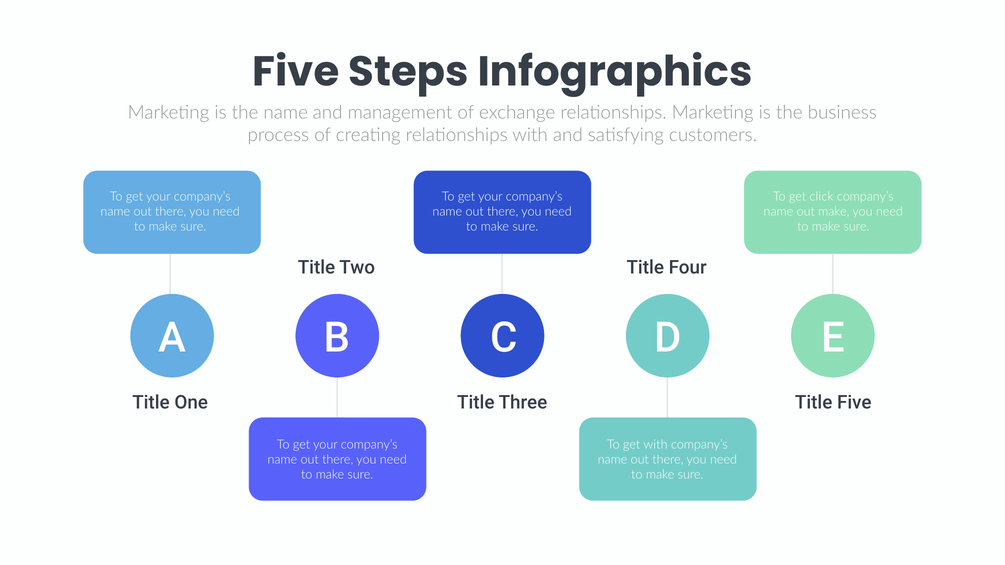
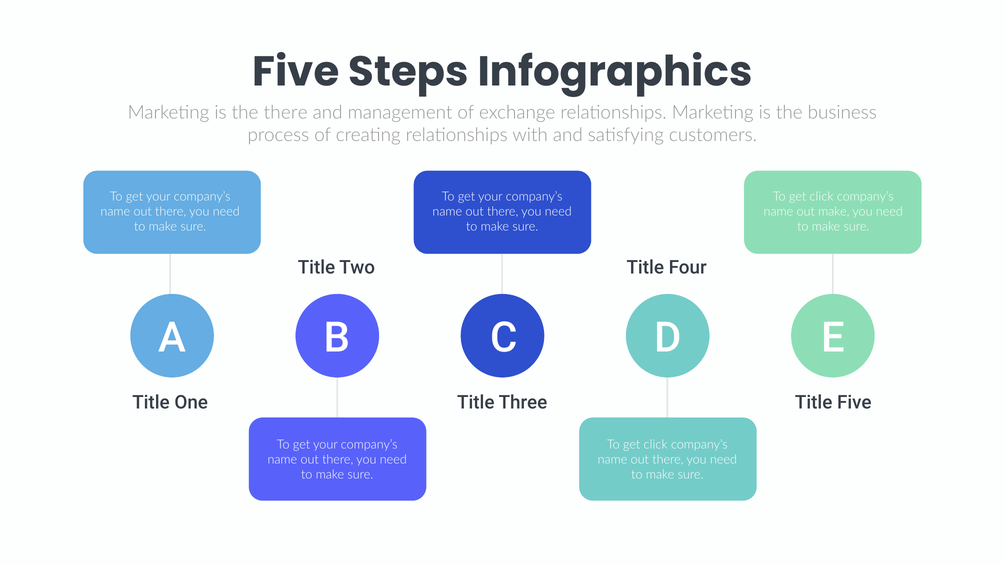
the name: name -> there
with at (656, 445): with -> click
